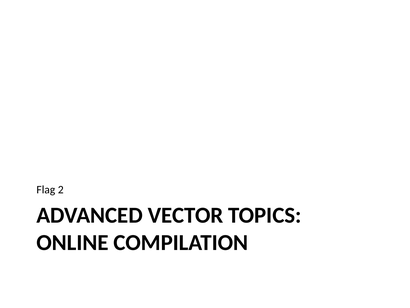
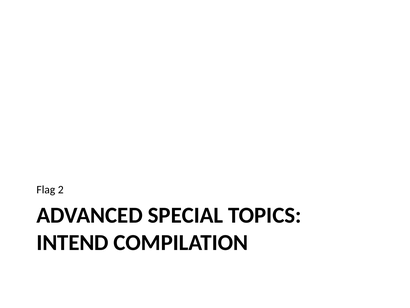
VECTOR: VECTOR -> SPECIAL
ONLINE: ONLINE -> INTEND
